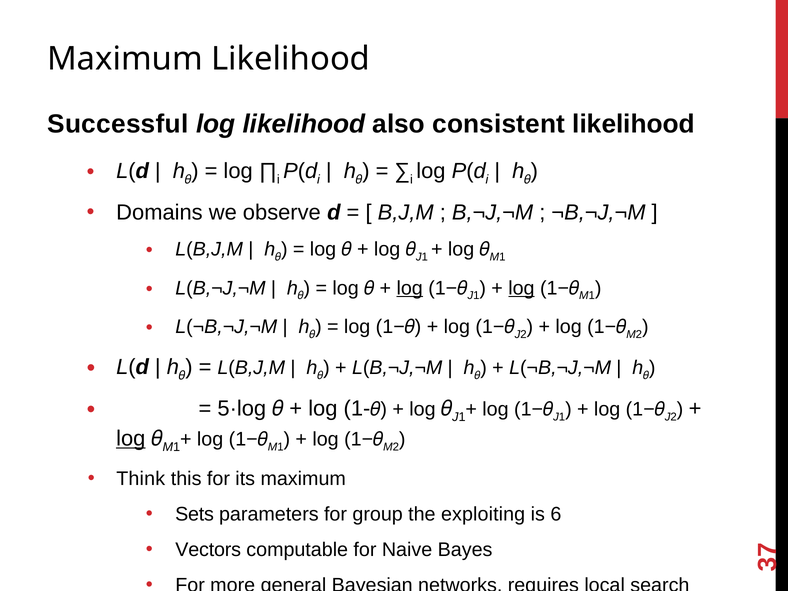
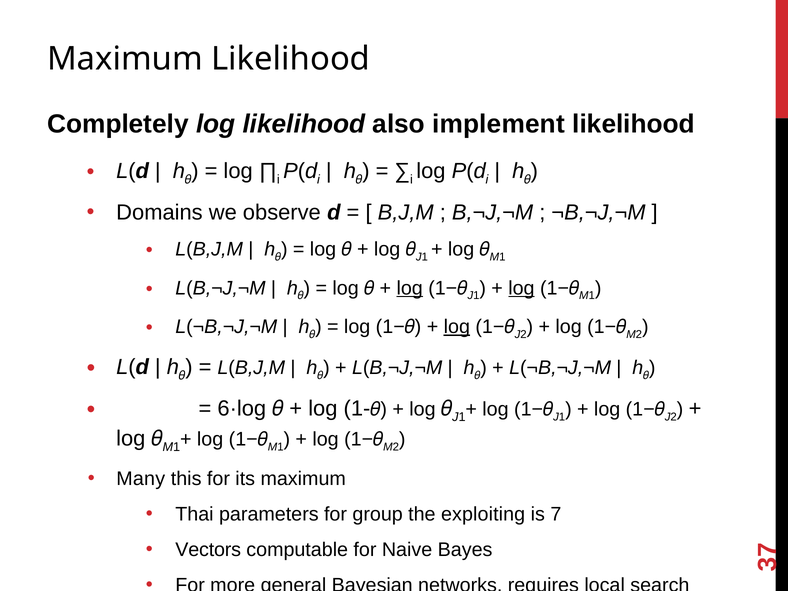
Successful: Successful -> Completely
consistent: consistent -> implement
log at (457, 327) underline: none -> present
5·log: 5·log -> 6·log
log at (131, 438) underline: present -> none
Think: Think -> Many
Sets: Sets -> Thai
is 6: 6 -> 7
